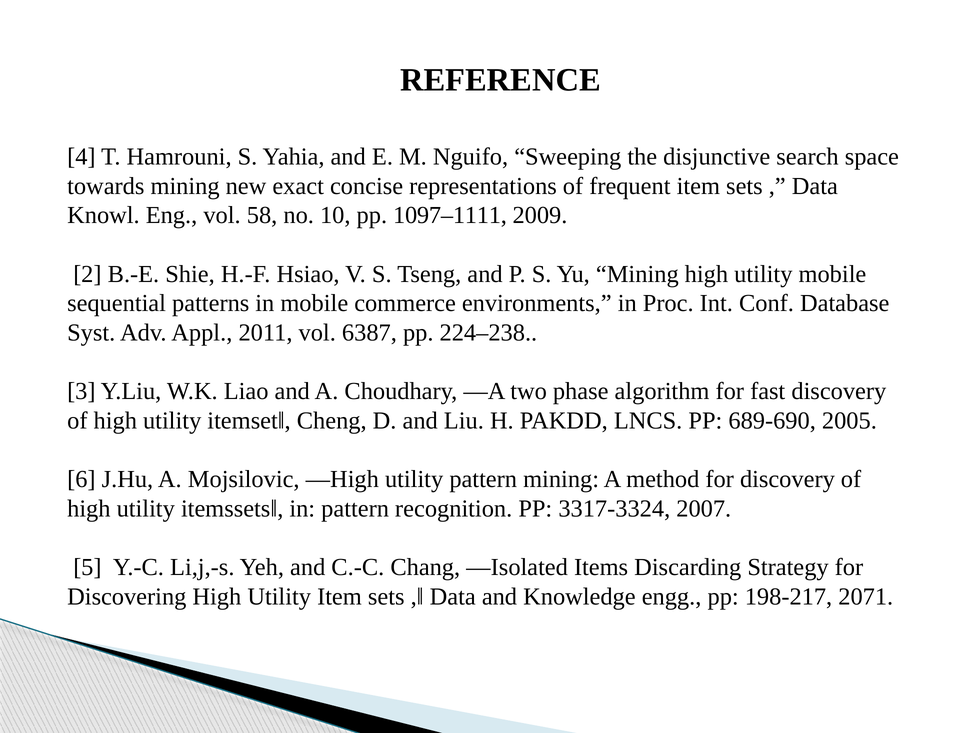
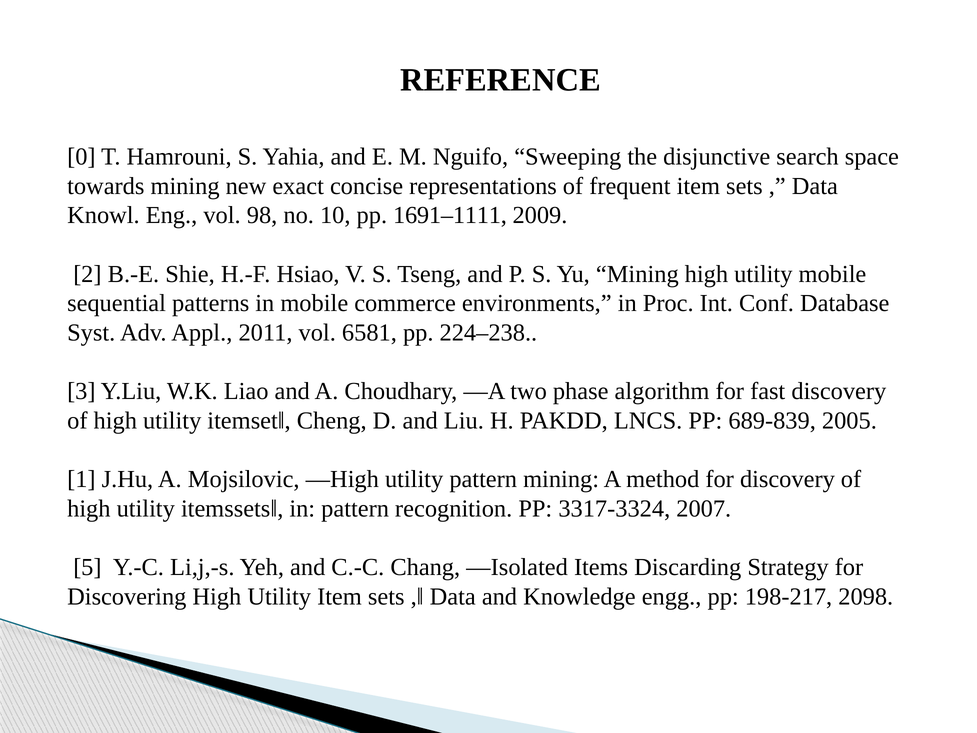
4: 4 -> 0
58: 58 -> 98
1097–1111: 1097–1111 -> 1691–1111
6387: 6387 -> 6581
689-690: 689-690 -> 689-839
6: 6 -> 1
2071: 2071 -> 2098
